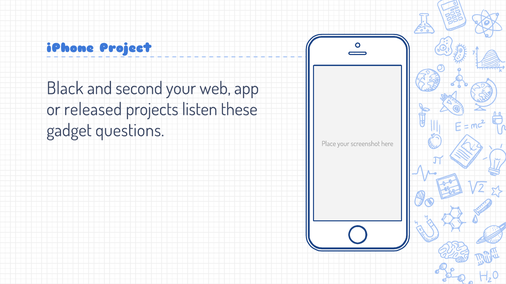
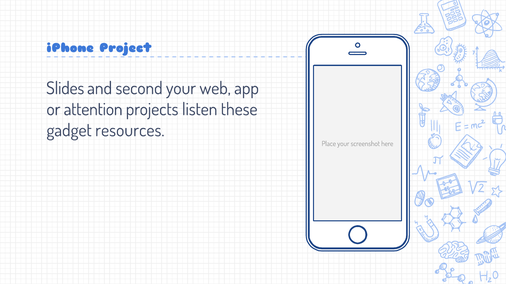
Black: Black -> Slides
released: released -> attention
questions: questions -> resources
